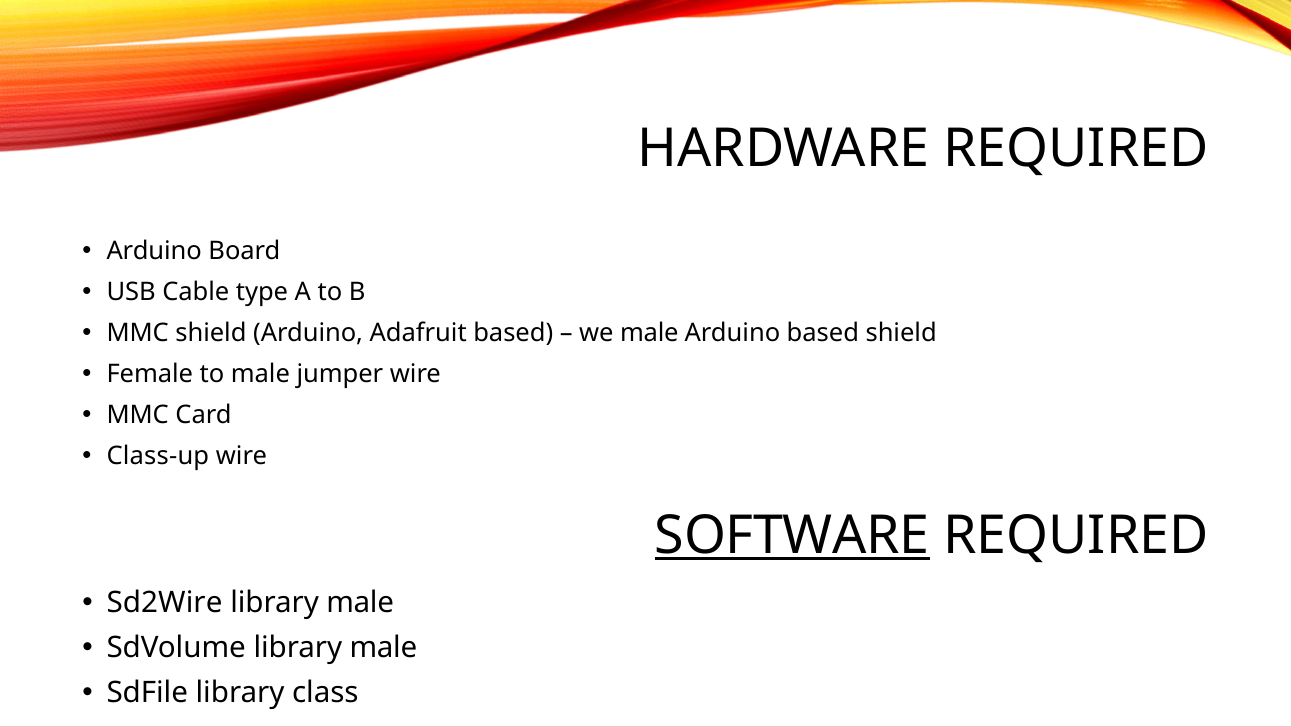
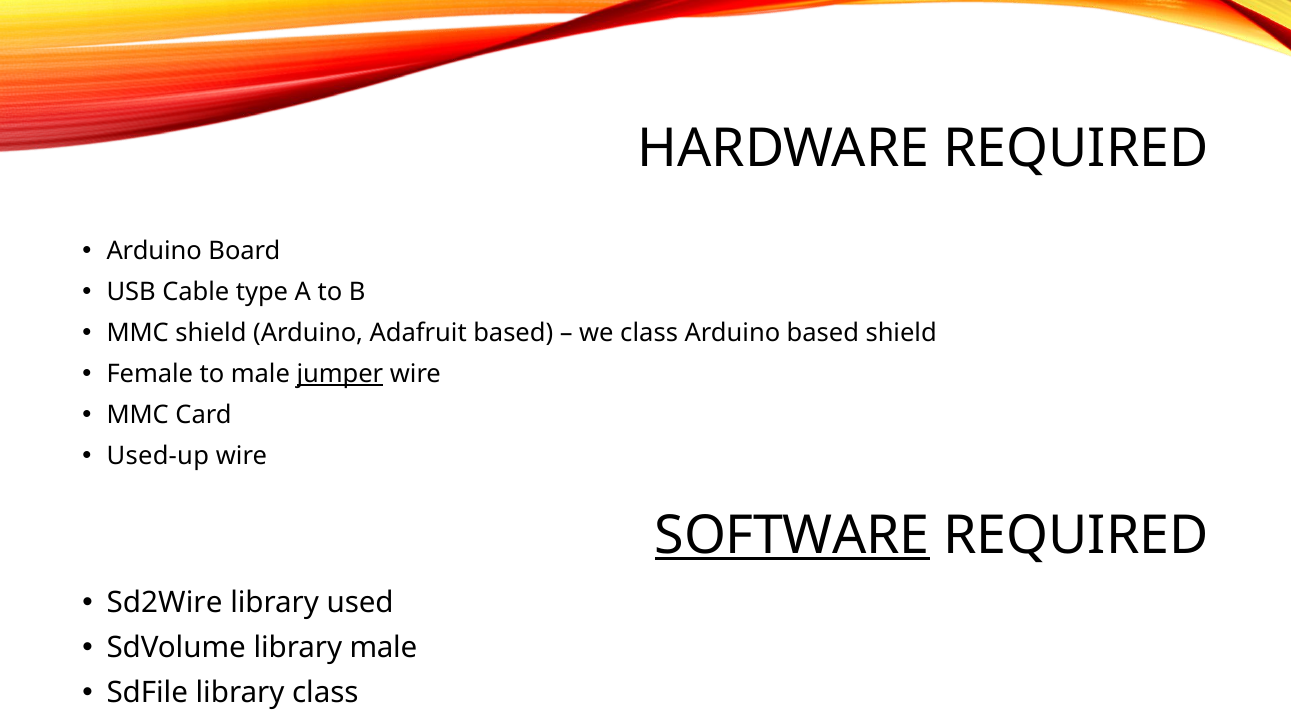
we male: male -> class
jumper underline: none -> present
Class-up: Class-up -> Used-up
male at (360, 603): male -> used
